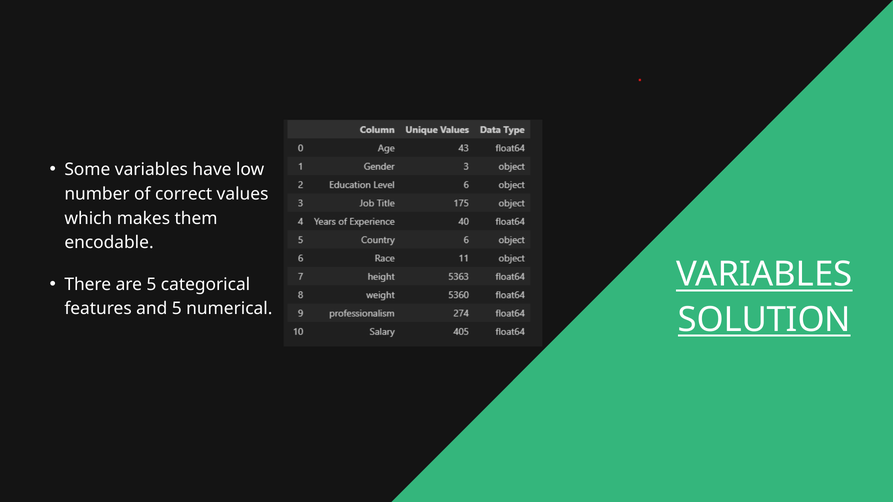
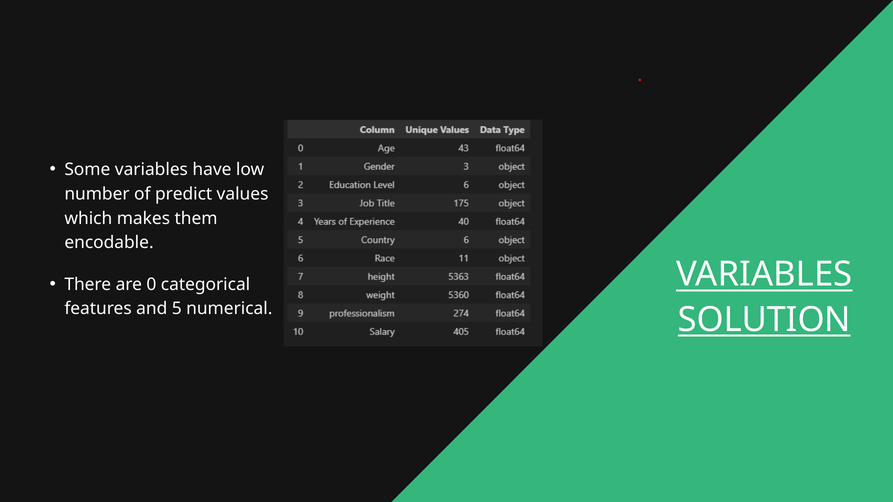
correct: correct -> predict
are 5: 5 -> 0
